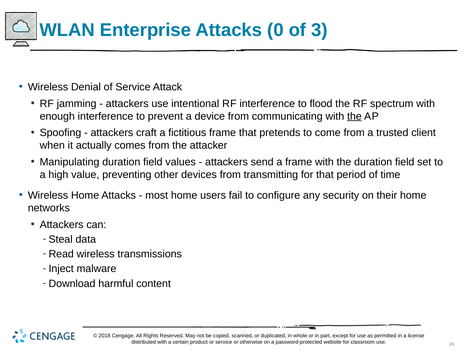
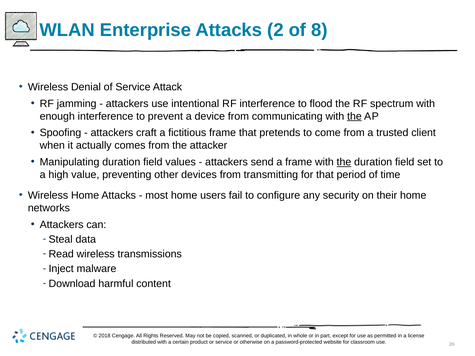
0: 0 -> 2
3: 3 -> 8
the at (344, 162) underline: none -> present
